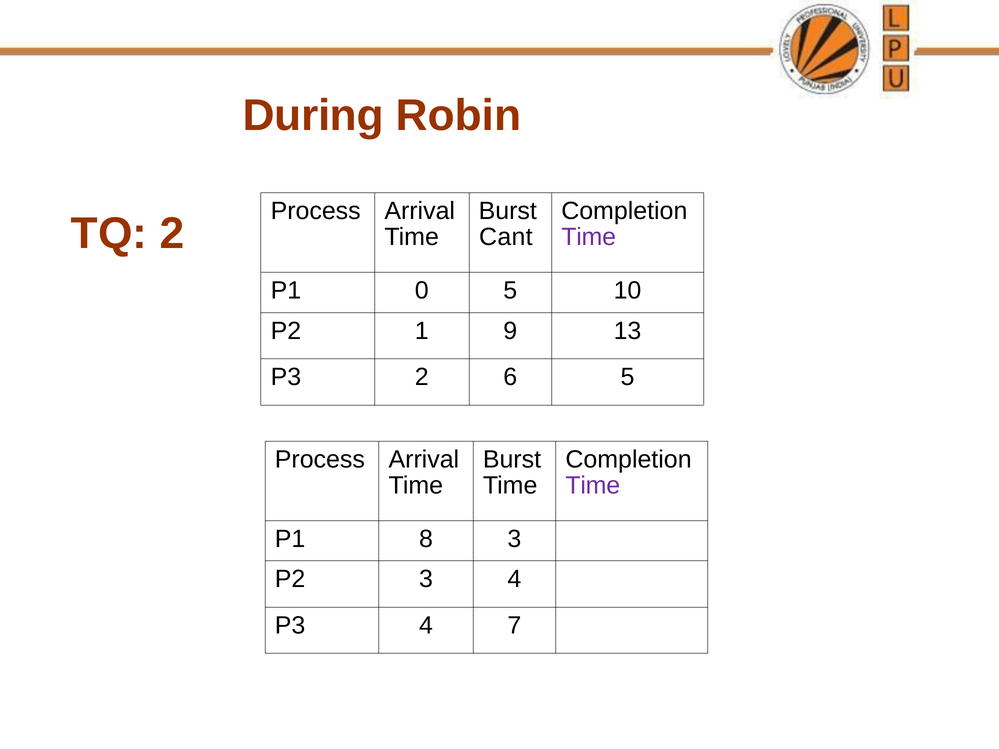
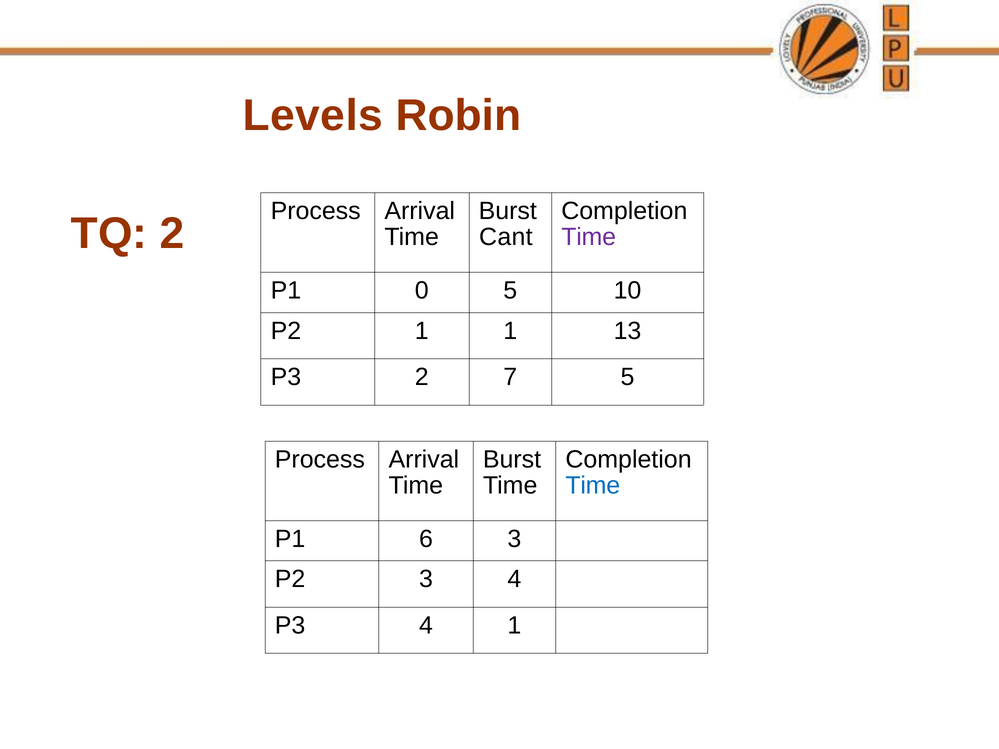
During: During -> Levels
1 9: 9 -> 1
6: 6 -> 7
Time at (593, 486) colour: purple -> blue
8: 8 -> 6
4 7: 7 -> 1
